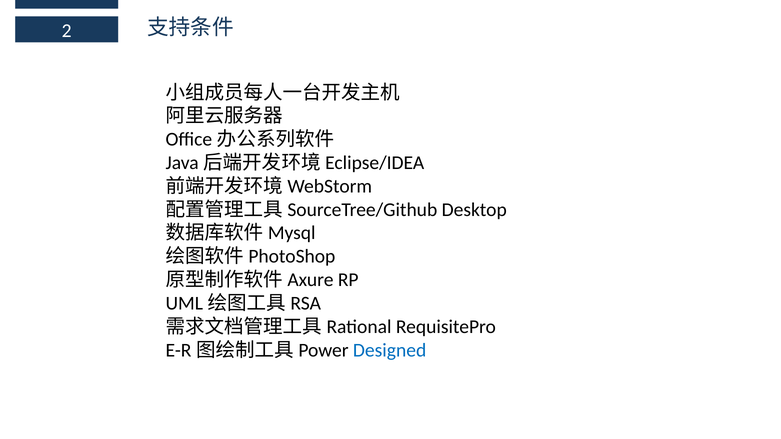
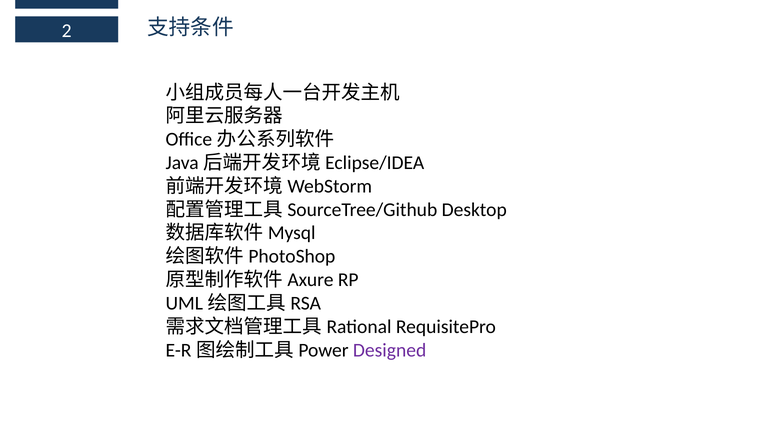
Designed colour: blue -> purple
